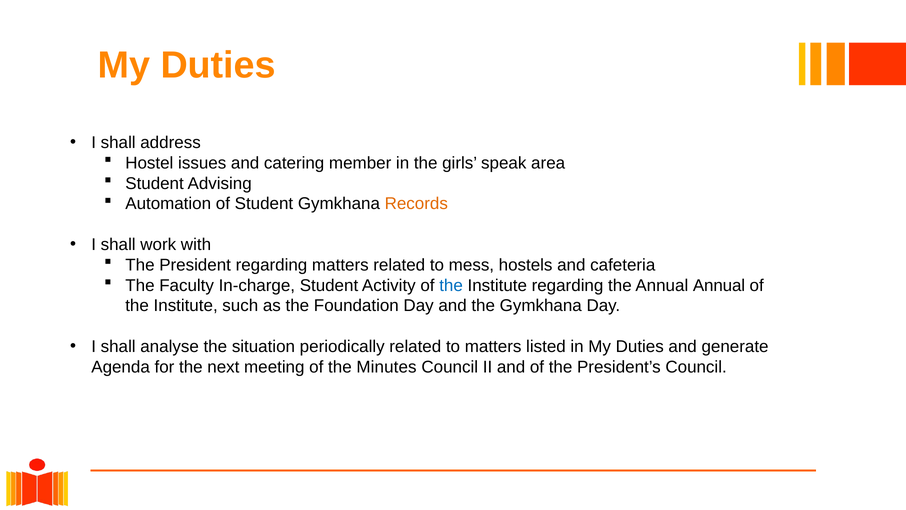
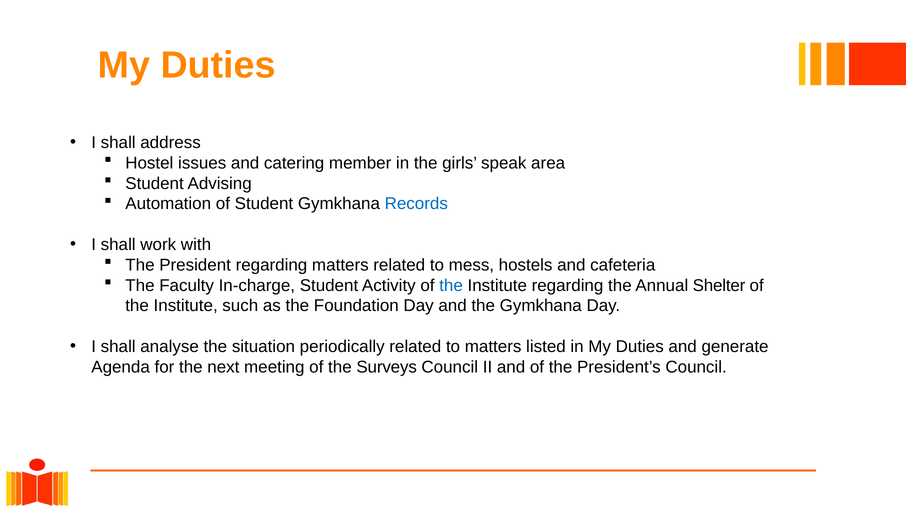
Records colour: orange -> blue
Annual Annual: Annual -> Shelter
Minutes: Minutes -> Surveys
